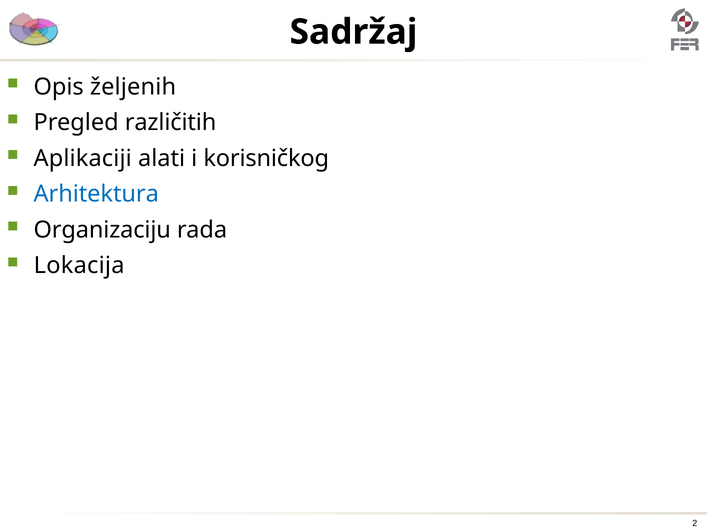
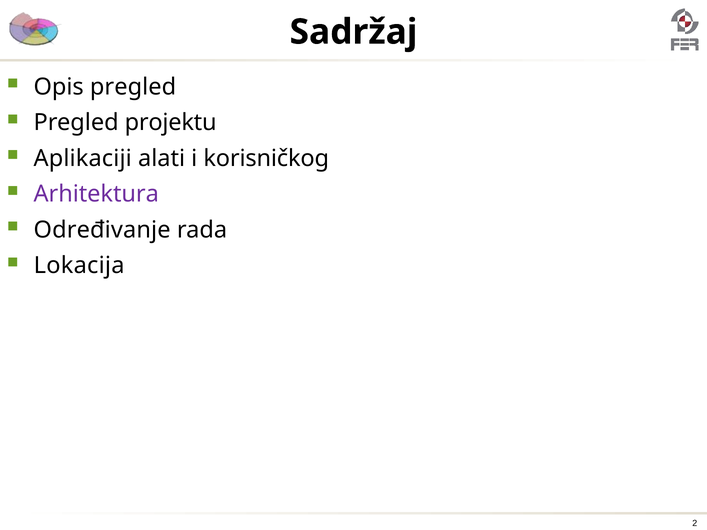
Opis željenih: željenih -> pregled
različitih: različitih -> projektu
Arhitektura colour: blue -> purple
Organizaciju: Organizaciju -> Određivanje
